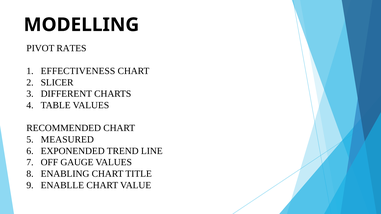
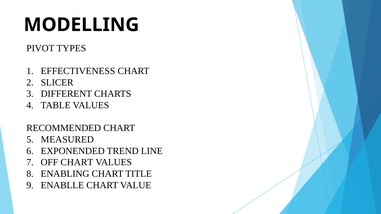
RATES: RATES -> TYPES
OFF GAUGE: GAUGE -> CHART
